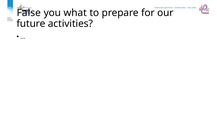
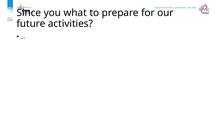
False: False -> Since
